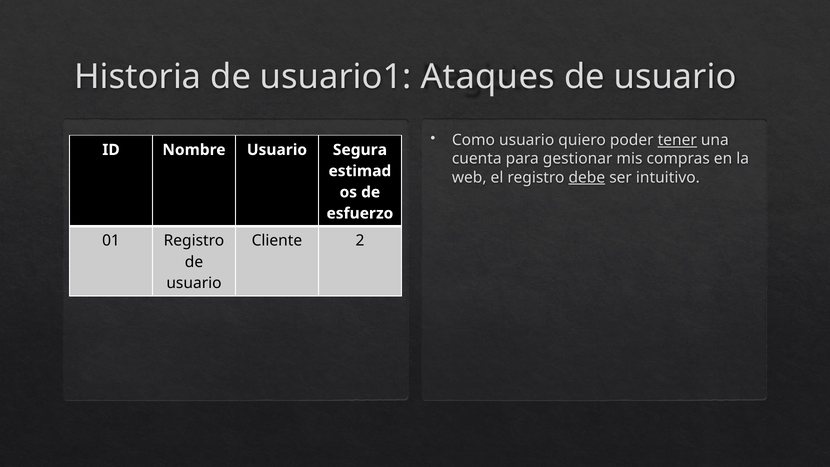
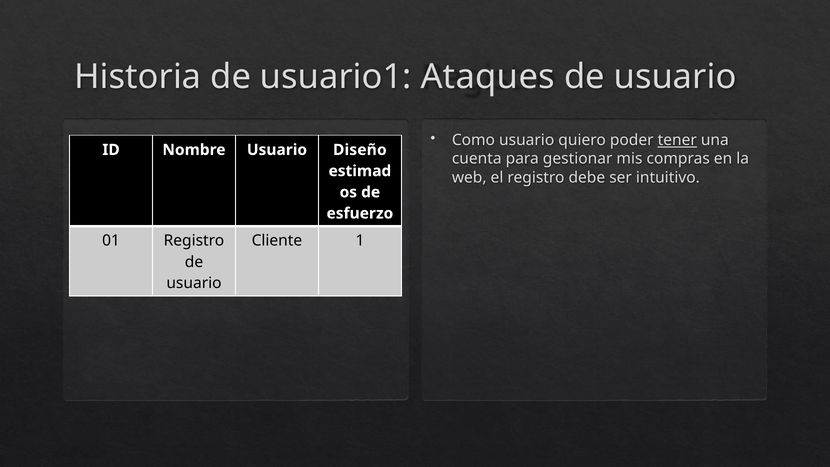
Segura: Segura -> Diseño
debe underline: present -> none
2: 2 -> 1
